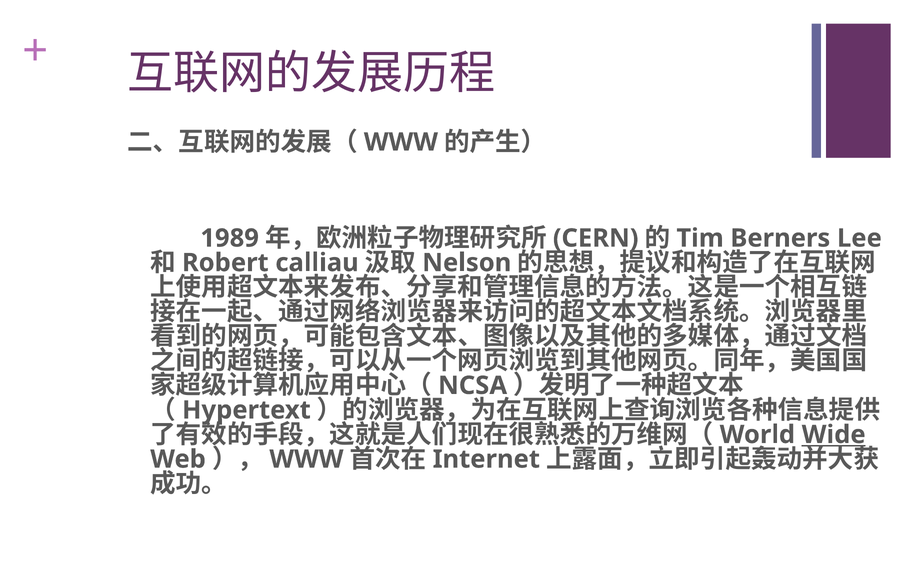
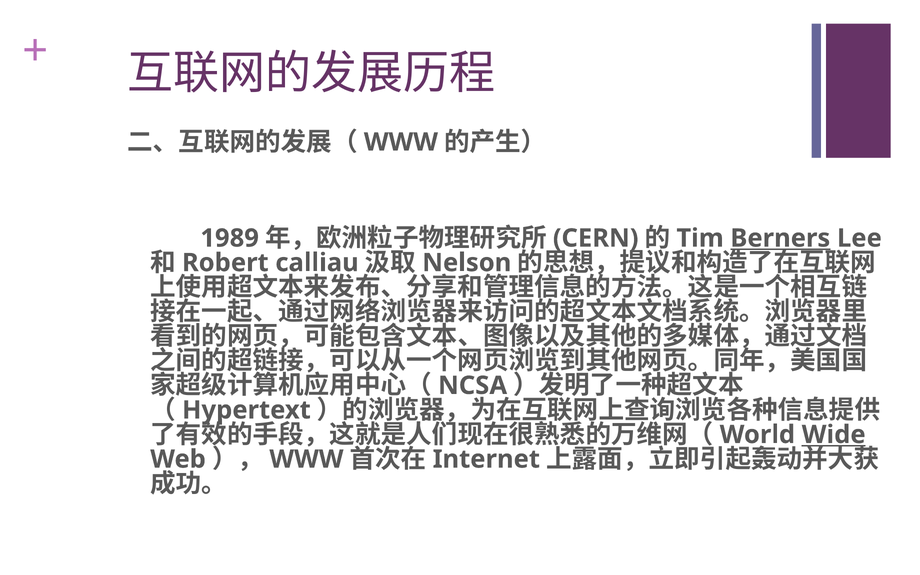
Berners underline: none -> present
